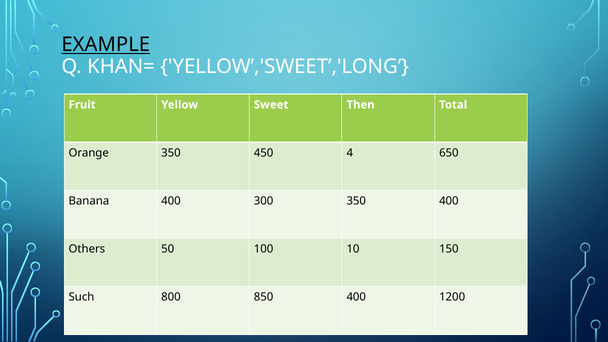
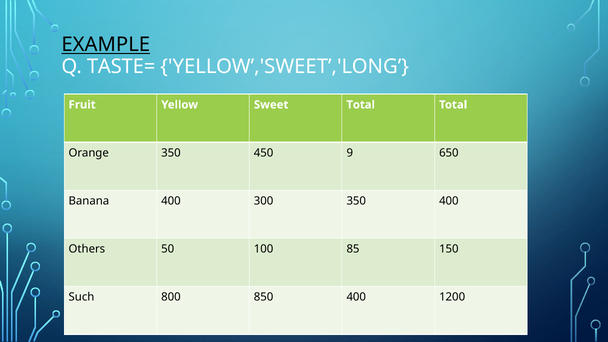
KHAN=: KHAN= -> TASTE=
Sweet Then: Then -> Total
4: 4 -> 9
10: 10 -> 85
